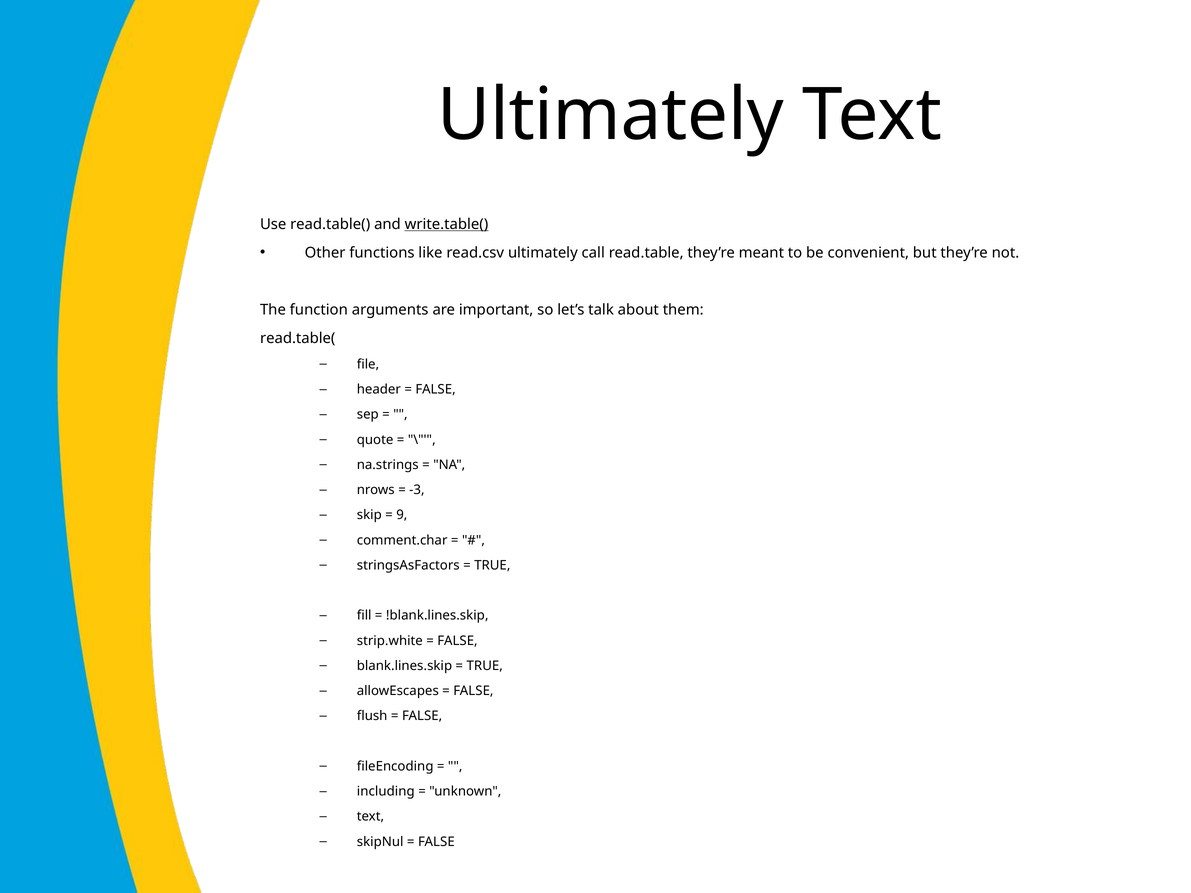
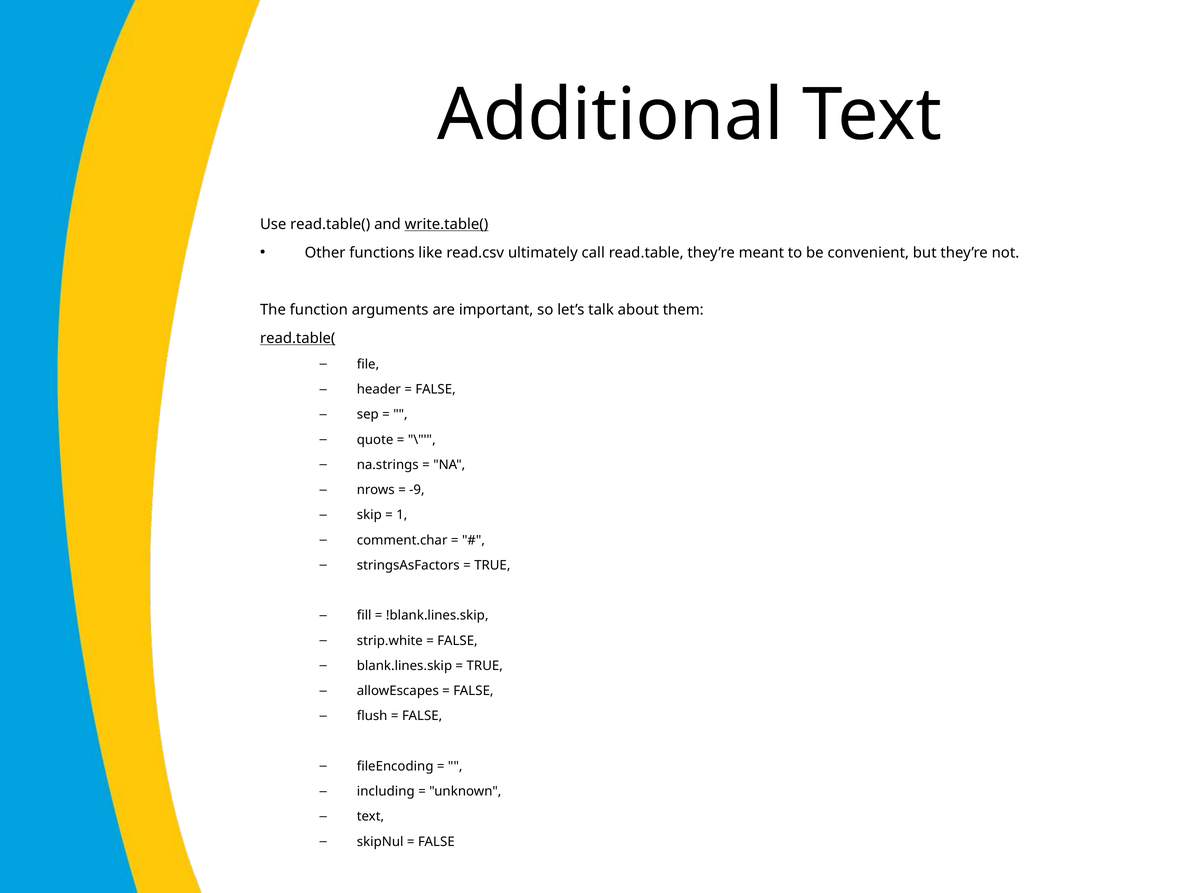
Ultimately at (610, 115): Ultimately -> Additional
read.table( at (298, 338) underline: none -> present
-3: -3 -> -9
9: 9 -> 1
